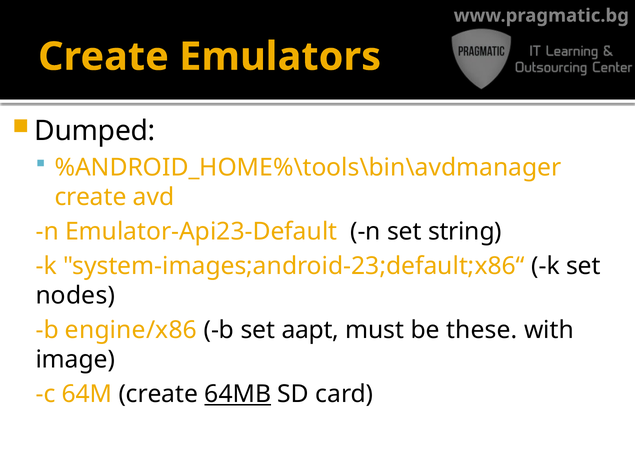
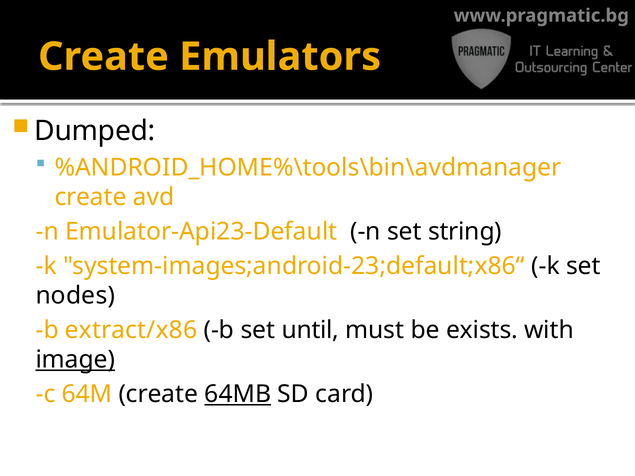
engine/x86: engine/x86 -> extract/x86
aapt: aapt -> until
these: these -> exists
image underline: none -> present
